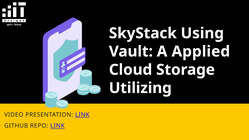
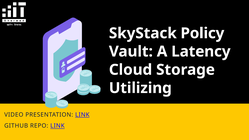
Using: Using -> Policy
Applied: Applied -> Latency
